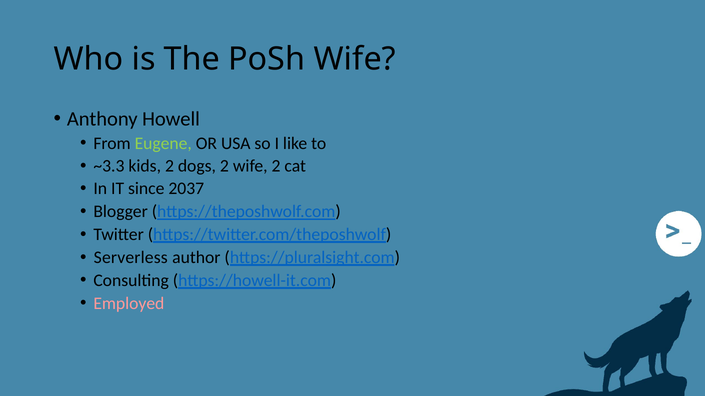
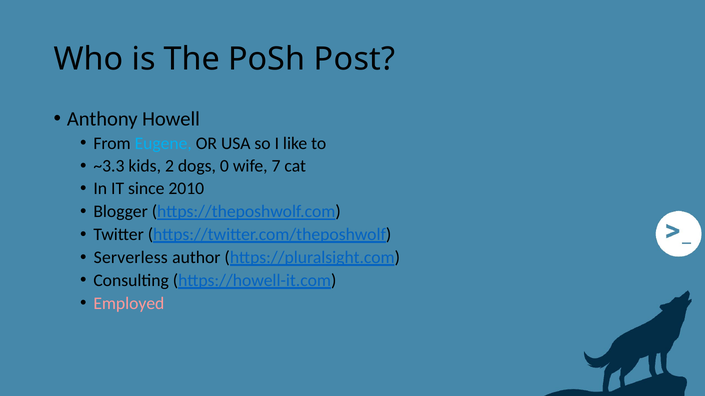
PoSh Wife: Wife -> Post
Eugene colour: light green -> light blue
dogs 2: 2 -> 0
wife 2: 2 -> 7
2037: 2037 -> 2010
